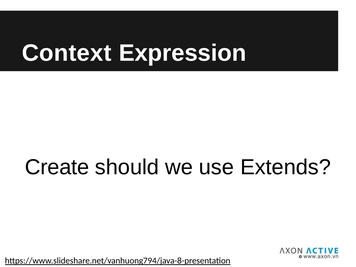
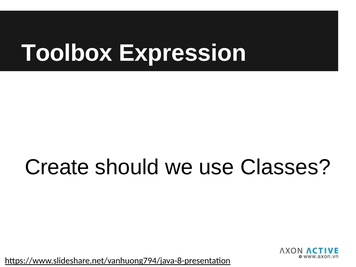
Context: Context -> Toolbox
Extends: Extends -> Classes
